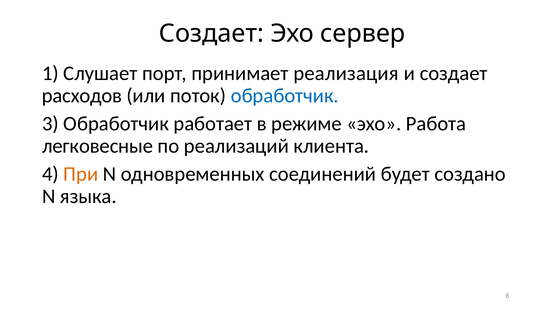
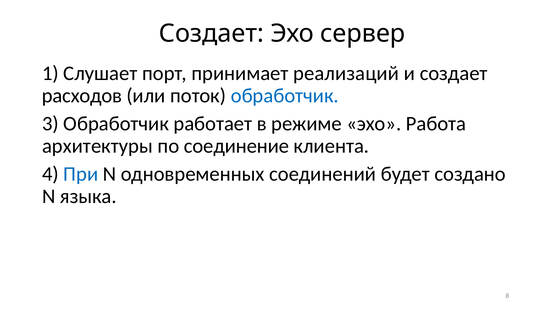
реализация: реализация -> реализаций
легковесные: легковесные -> архитектуры
реализаций: реализаций -> соединение
При colour: orange -> blue
